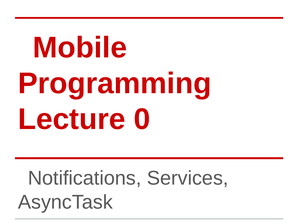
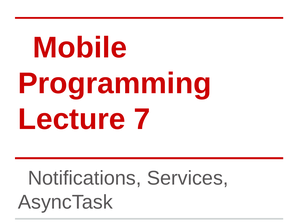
0: 0 -> 7
